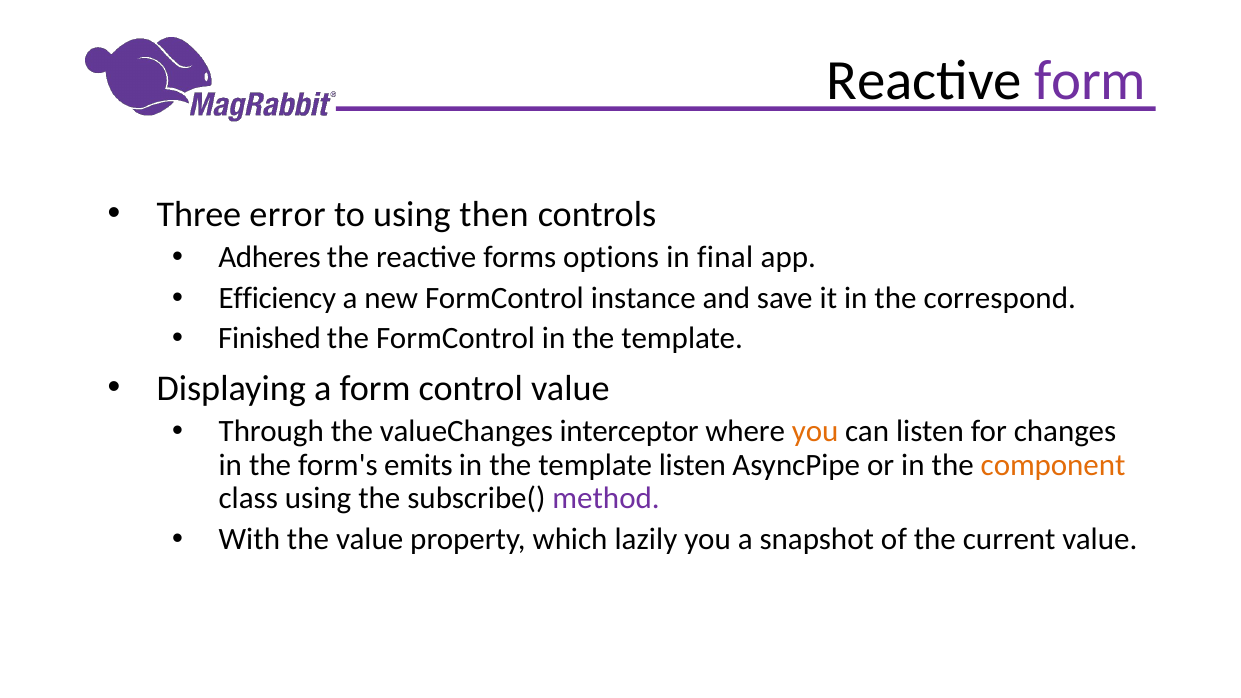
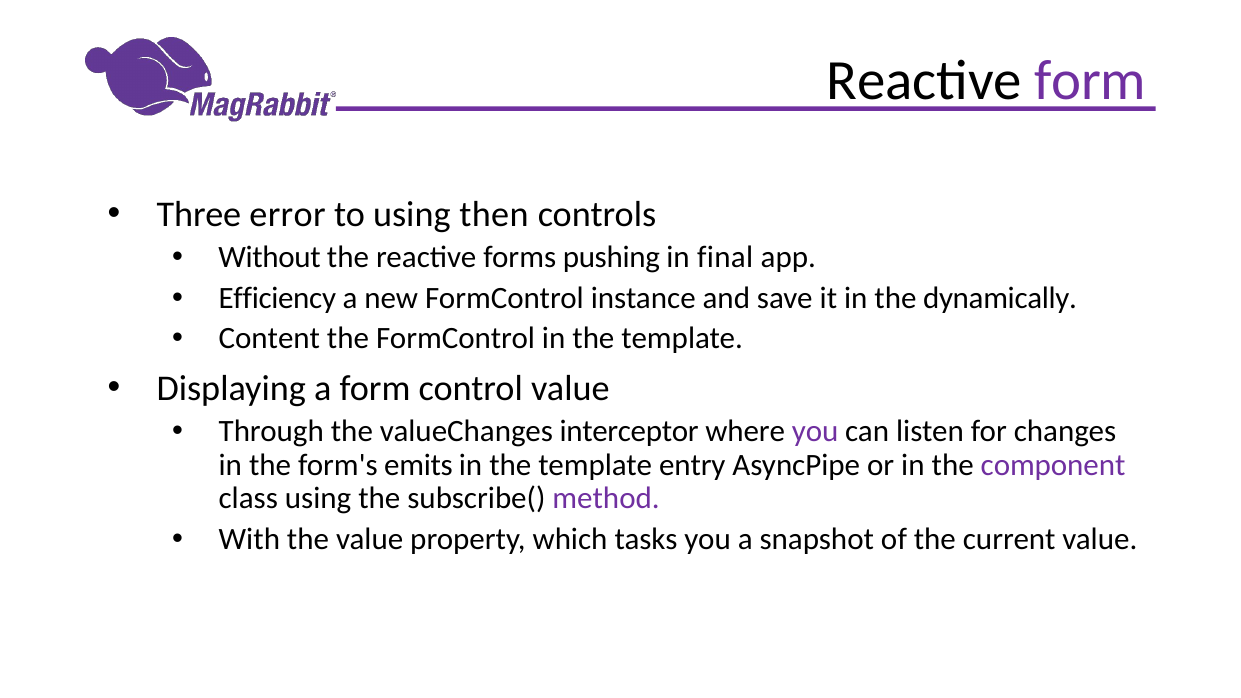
Adheres: Adheres -> Without
options: options -> pushing
correspond: correspond -> dynamically
Finished: Finished -> Content
you at (815, 432) colour: orange -> purple
template listen: listen -> entry
component colour: orange -> purple
lazily: lazily -> tasks
